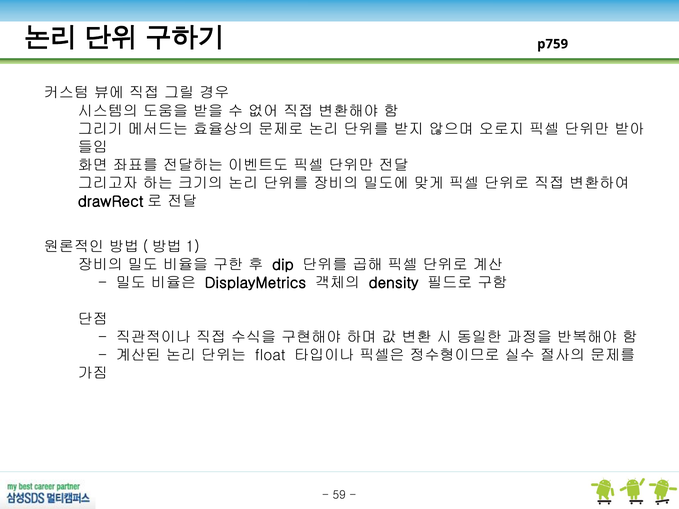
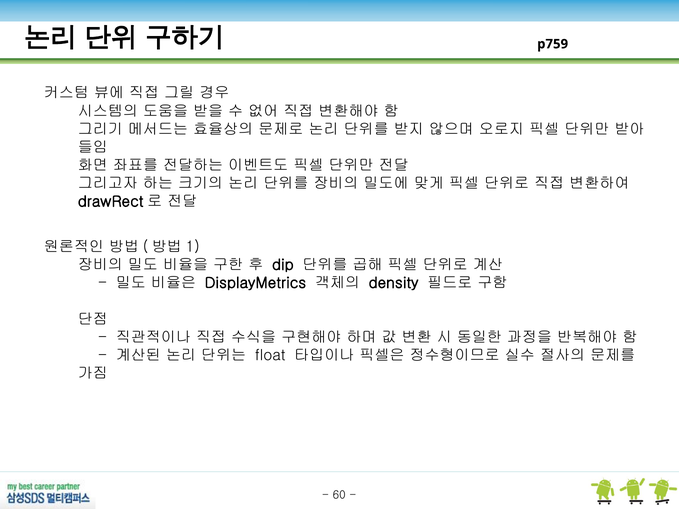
59: 59 -> 60
